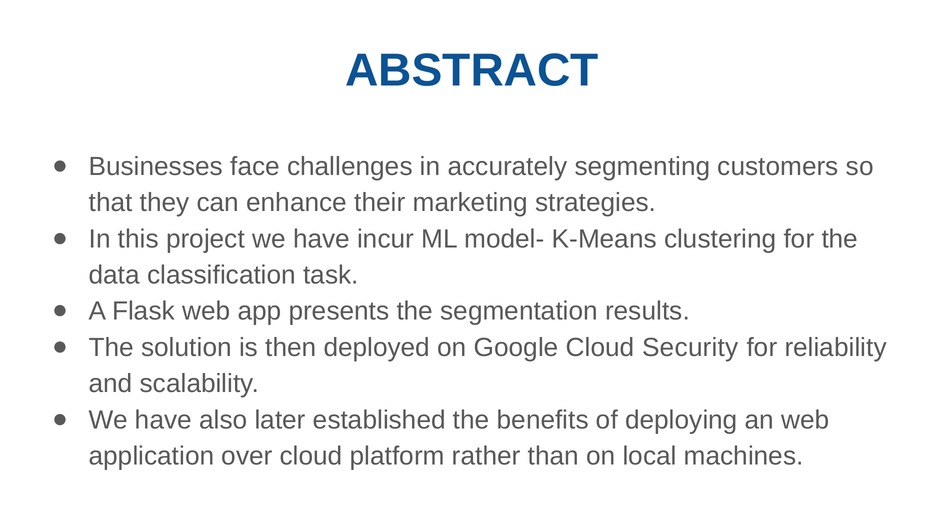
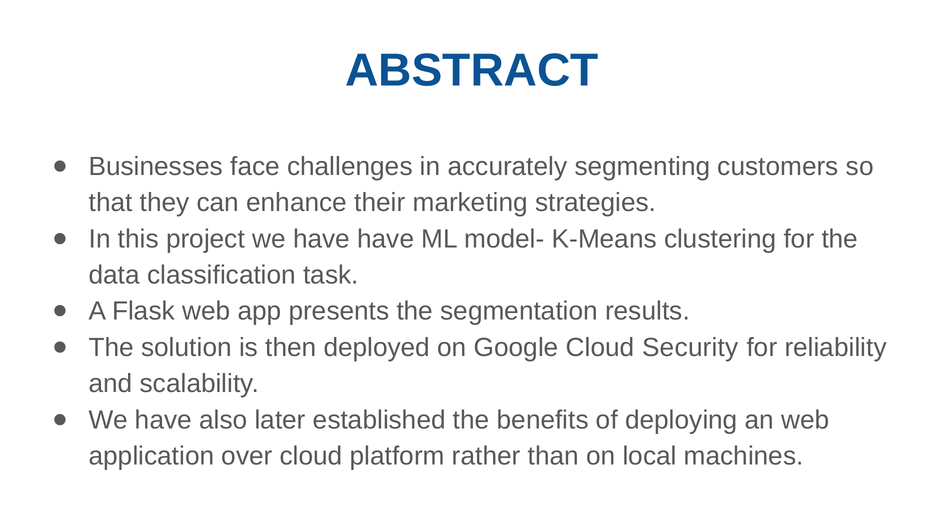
have incur: incur -> have
